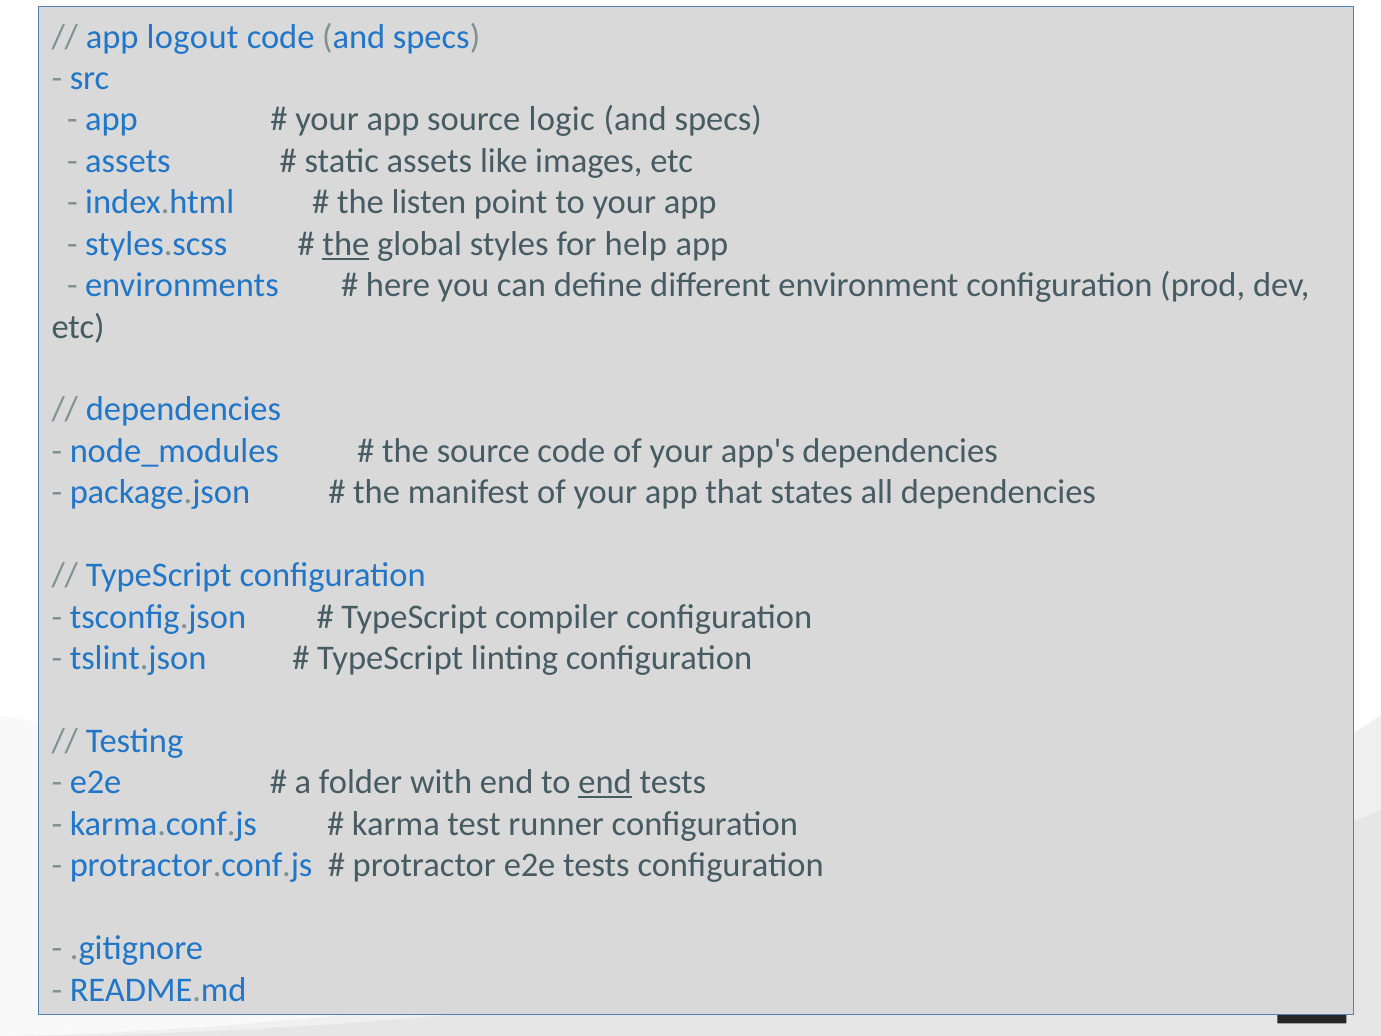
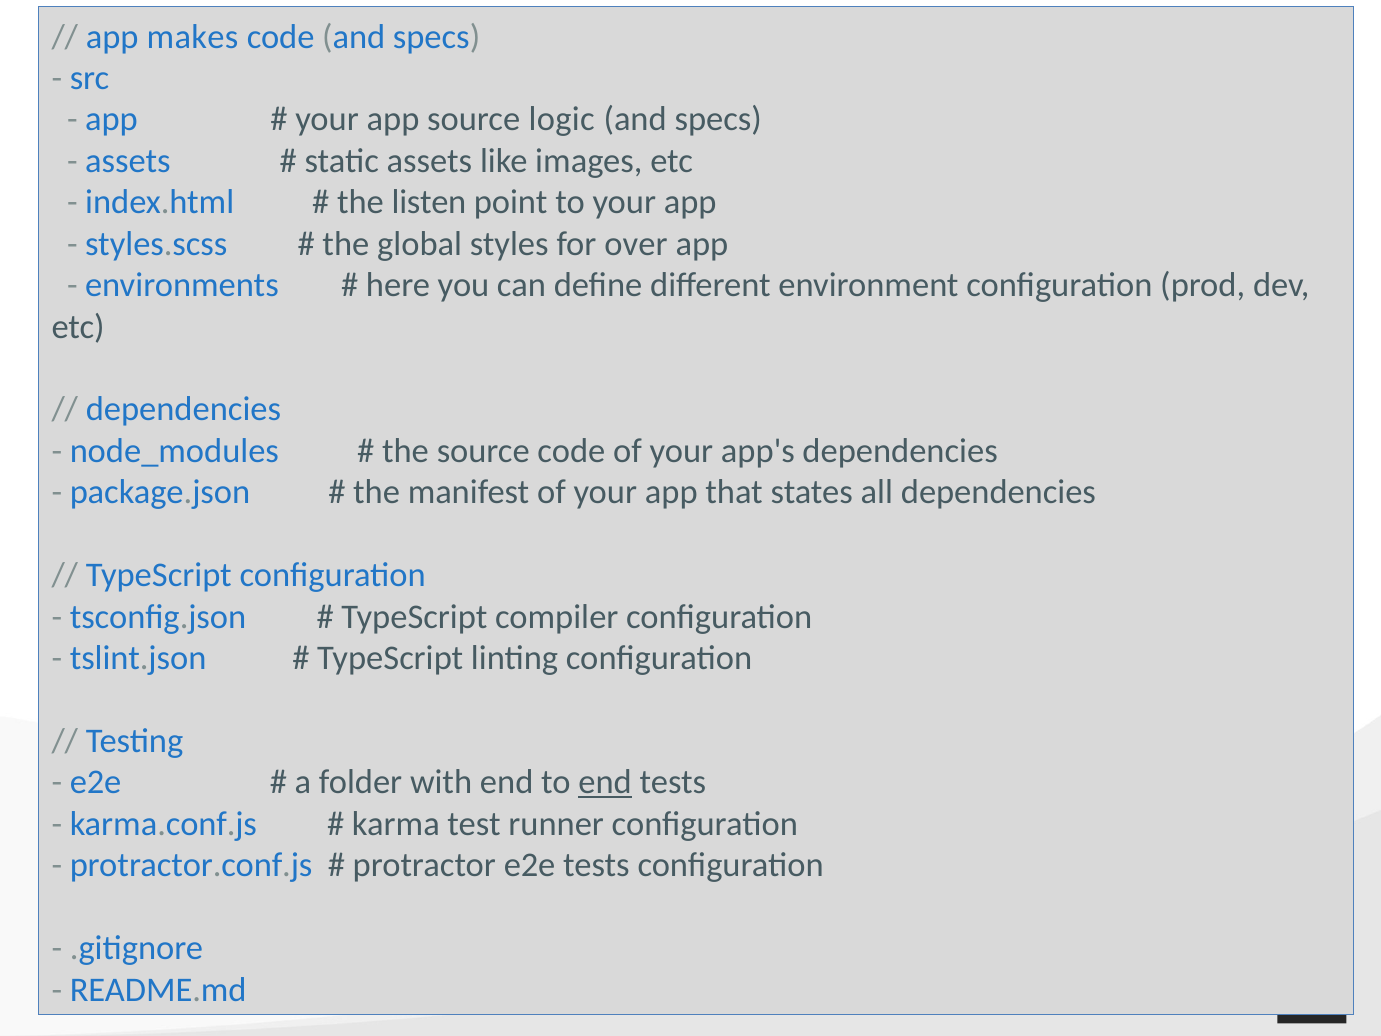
logout: logout -> makes
the at (346, 244) underline: present -> none
help: help -> over
